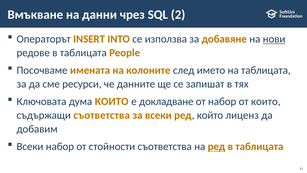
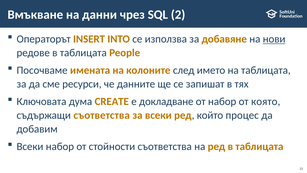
дума КОИТО: КОИТО -> CREATE
от които: които -> която
лиценз: лиценз -> процес
ред at (216, 146) underline: present -> none
